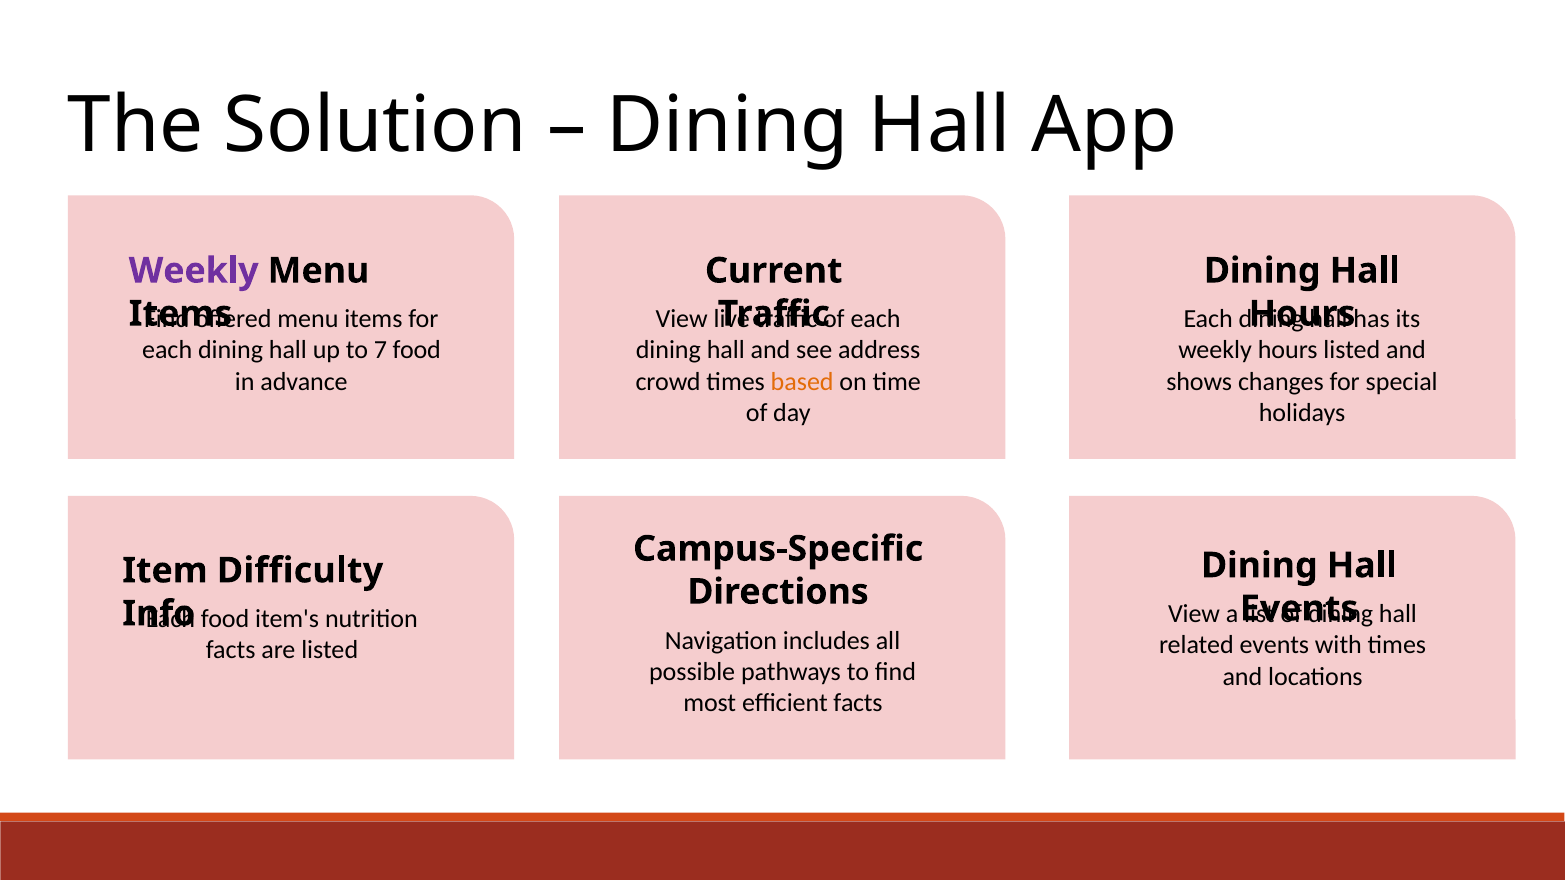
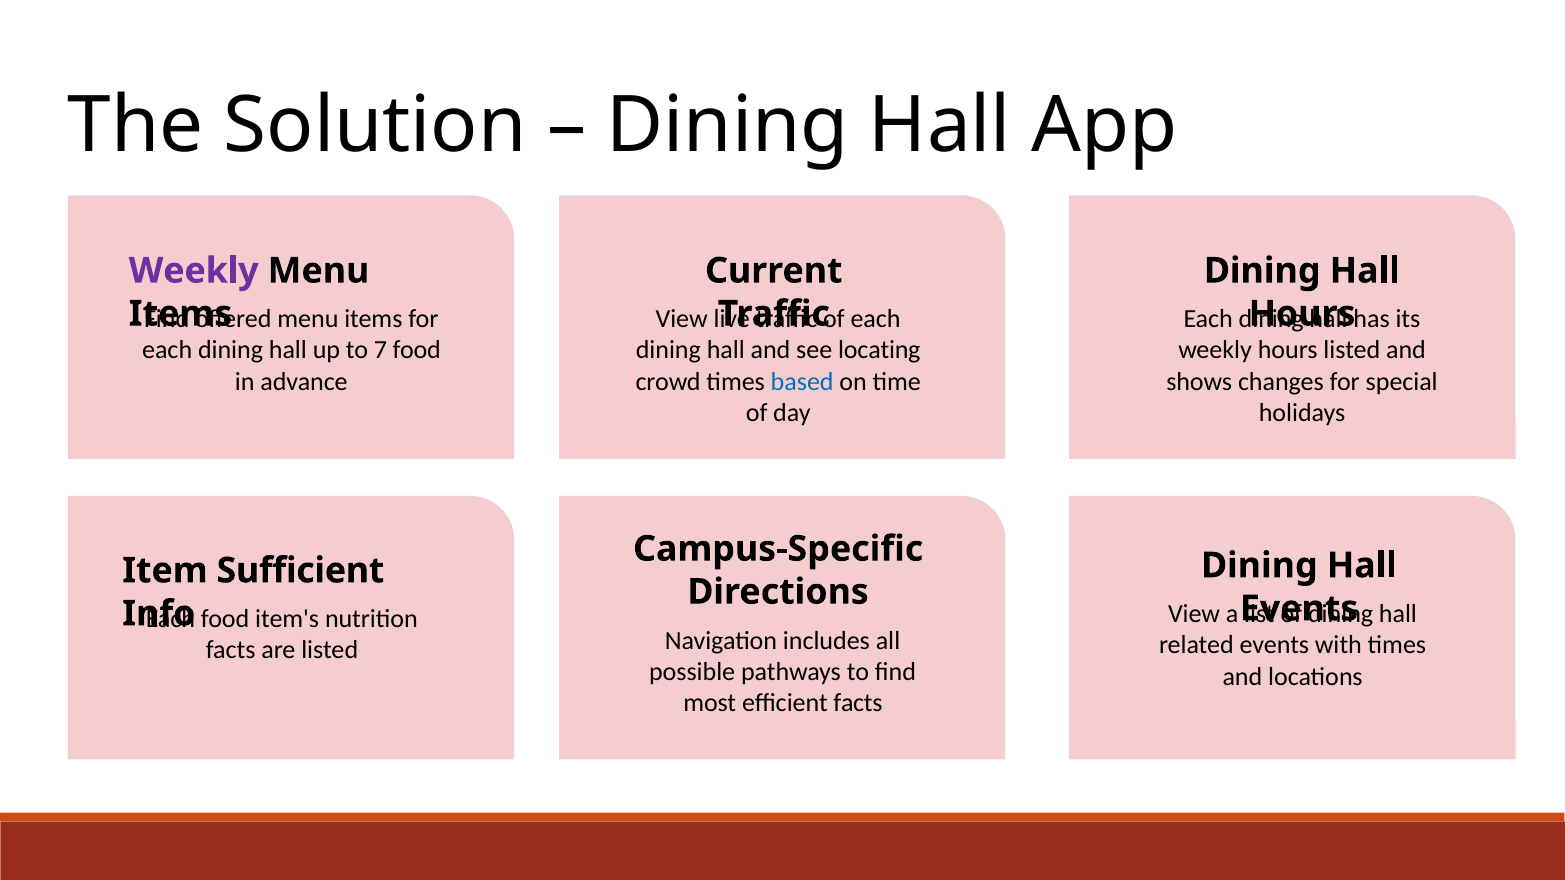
address: address -> locating
based colour: orange -> blue
Difficulty: Difficulty -> Sufficient
